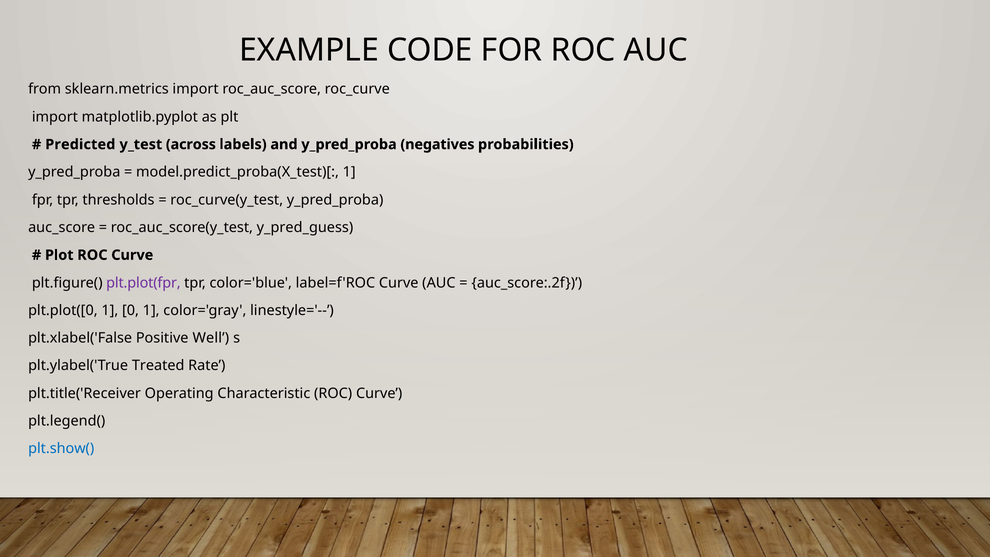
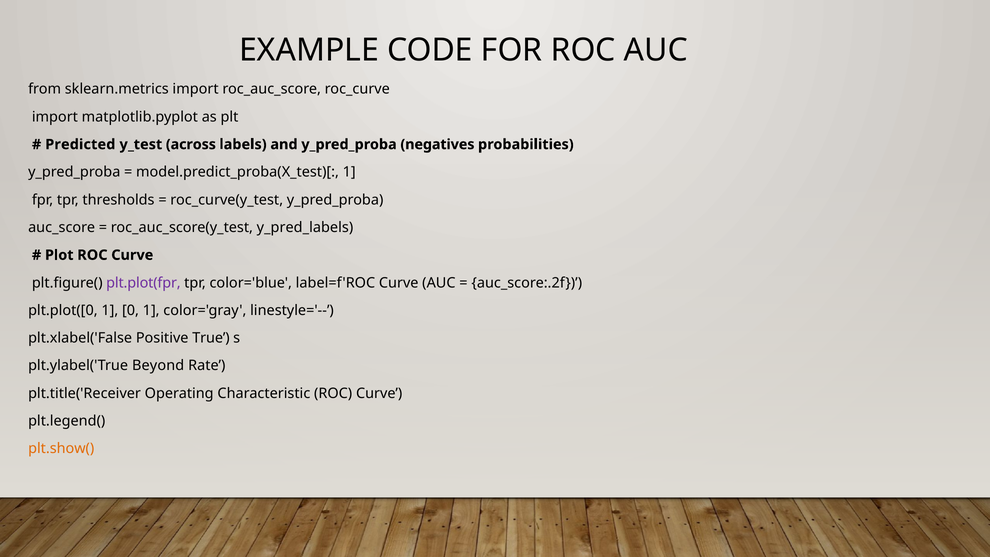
y_pred_guess: y_pred_guess -> y_pred_labels
Well: Well -> True
Treated: Treated -> Beyond
plt.show( colour: blue -> orange
